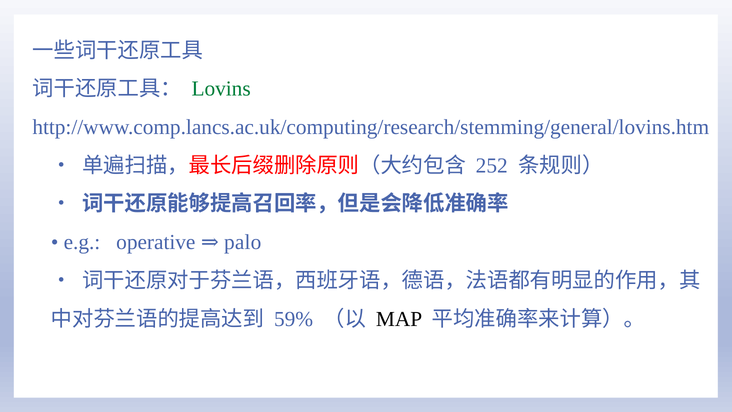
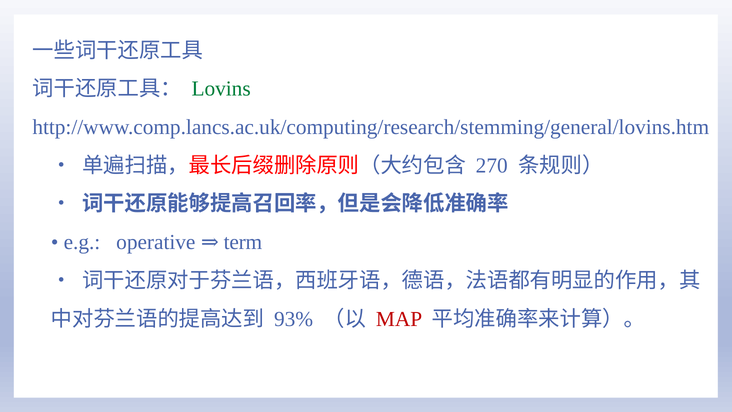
252: 252 -> 270
palo: palo -> term
59%: 59% -> 93%
MAP colour: black -> red
